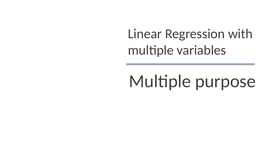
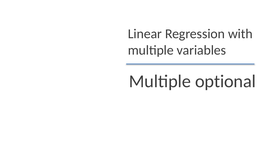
purpose: purpose -> optional
